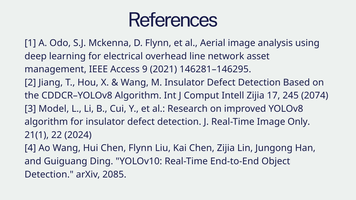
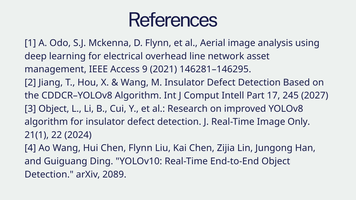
Intell Zijia: Zijia -> Part
2074: 2074 -> 2027
3 Model: Model -> Object
2085: 2085 -> 2089
